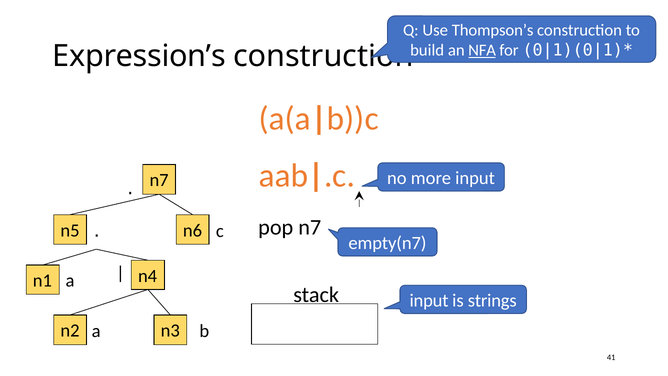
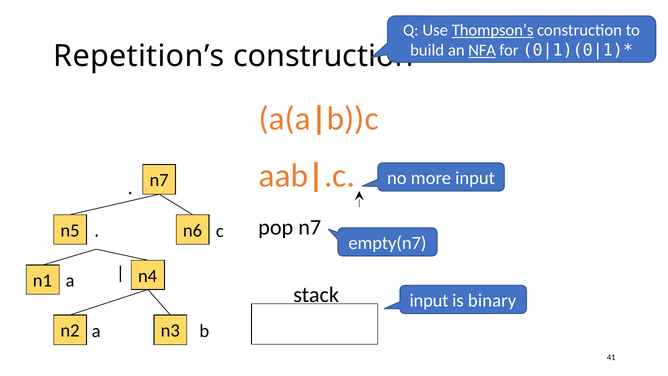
Thompson’s underline: none -> present
Expression’s: Expression’s -> Repetition’s
strings: strings -> binary
